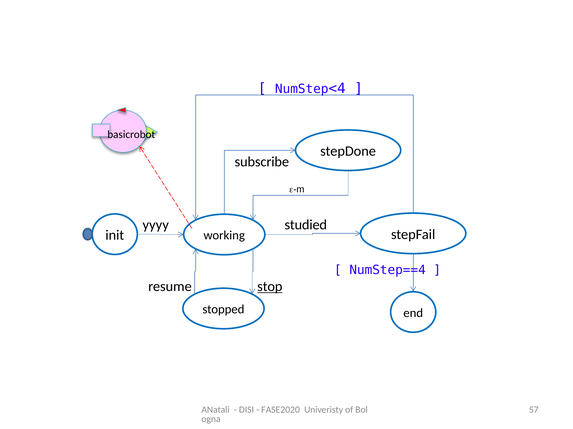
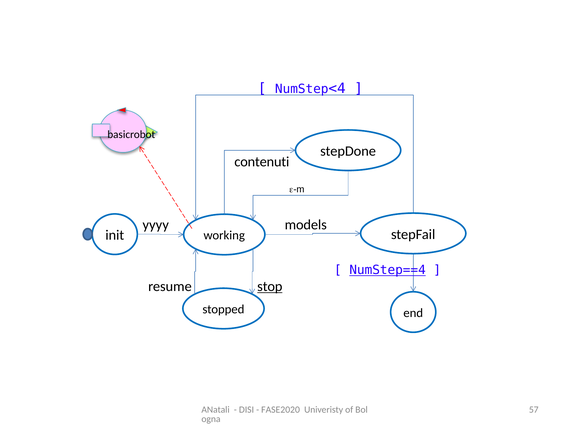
subscribe: subscribe -> contenuti
studied: studied -> models
NumStep==4 underline: none -> present
